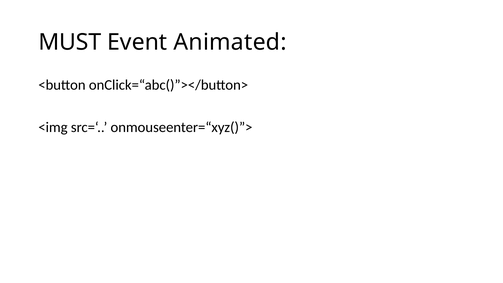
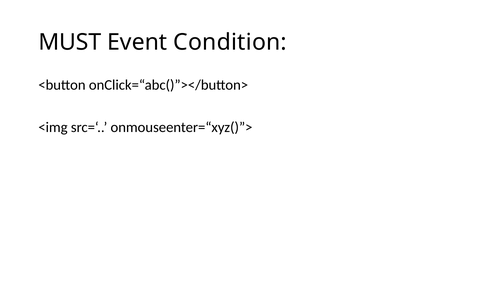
Animated: Animated -> Condition
